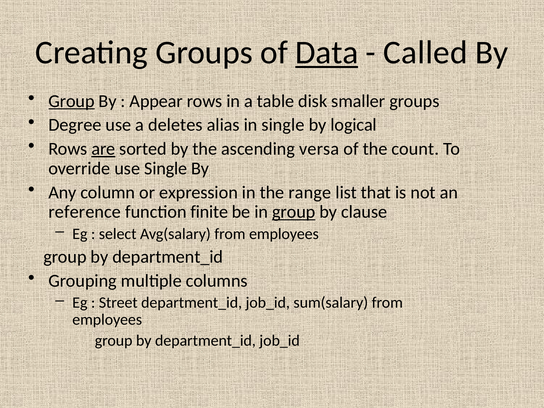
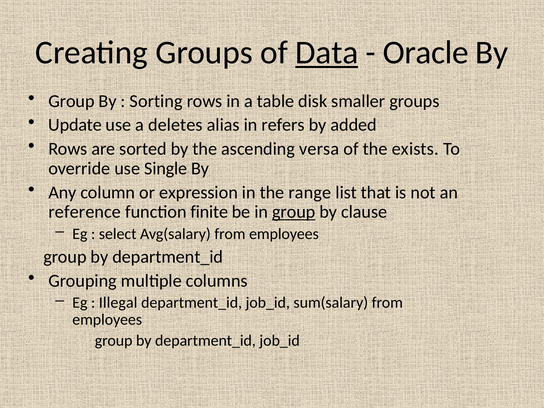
Called: Called -> Oracle
Group at (72, 101) underline: present -> none
Appear: Appear -> Sorting
Degree: Degree -> Update
in single: single -> refers
logical: logical -> added
are underline: present -> none
count: count -> exists
Street: Street -> Illegal
